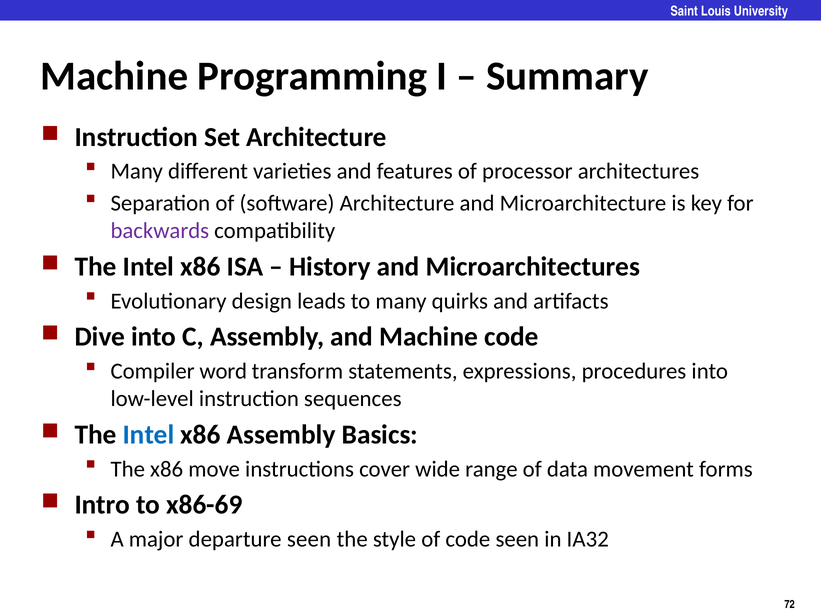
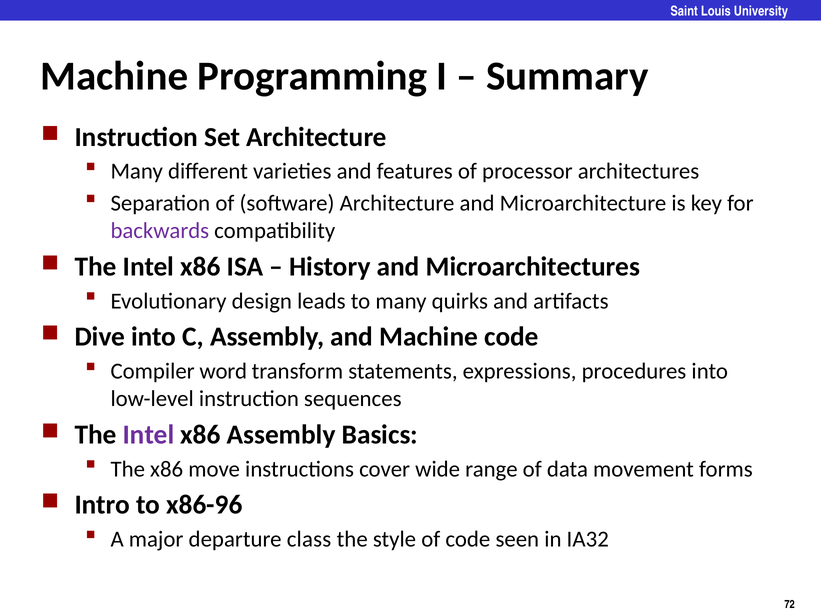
Intel at (149, 434) colour: blue -> purple
x86-69: x86-69 -> x86-96
departure seen: seen -> class
